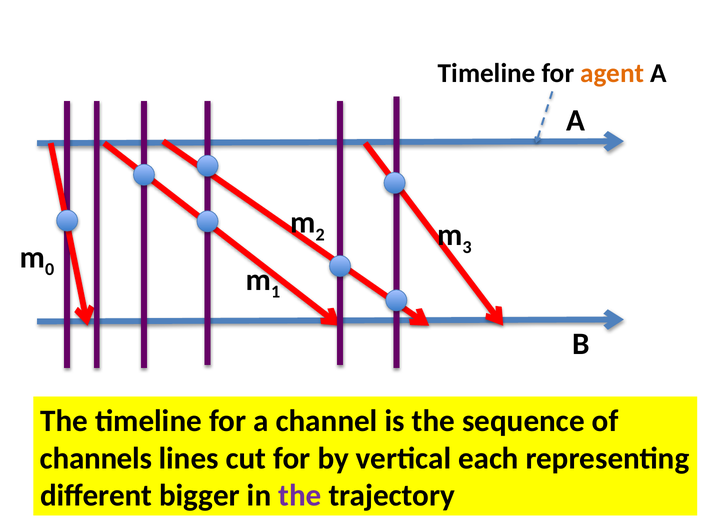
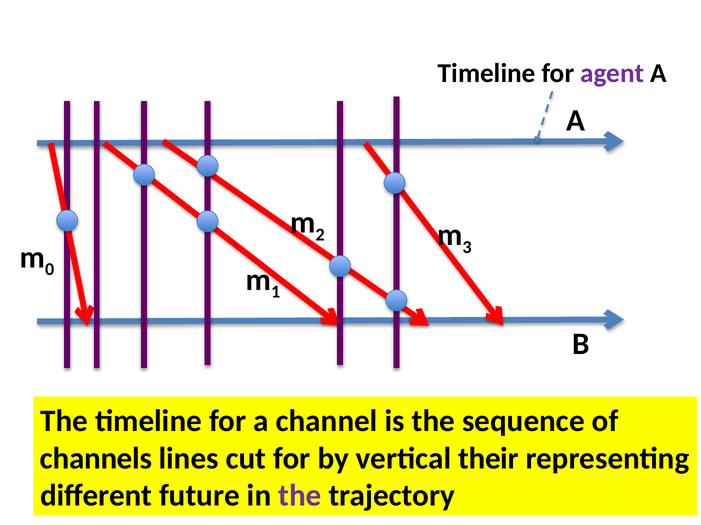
agent colour: orange -> purple
each: each -> their
bigger: bigger -> future
